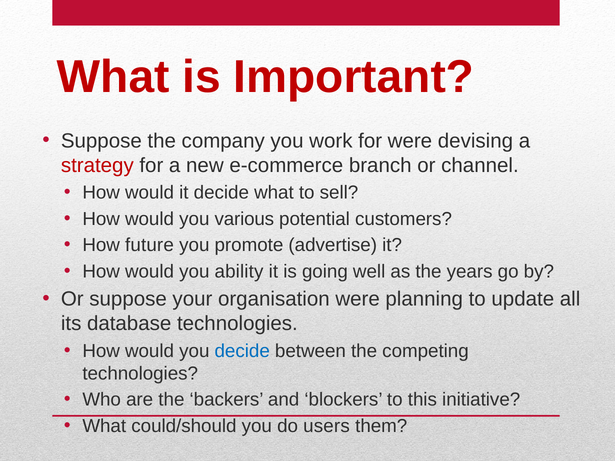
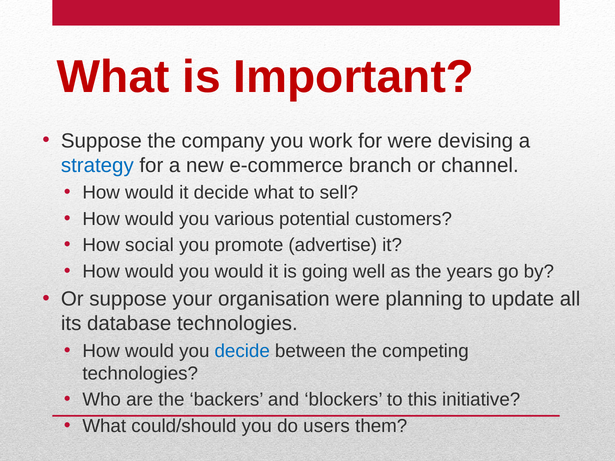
strategy colour: red -> blue
future: future -> social
you ability: ability -> would
